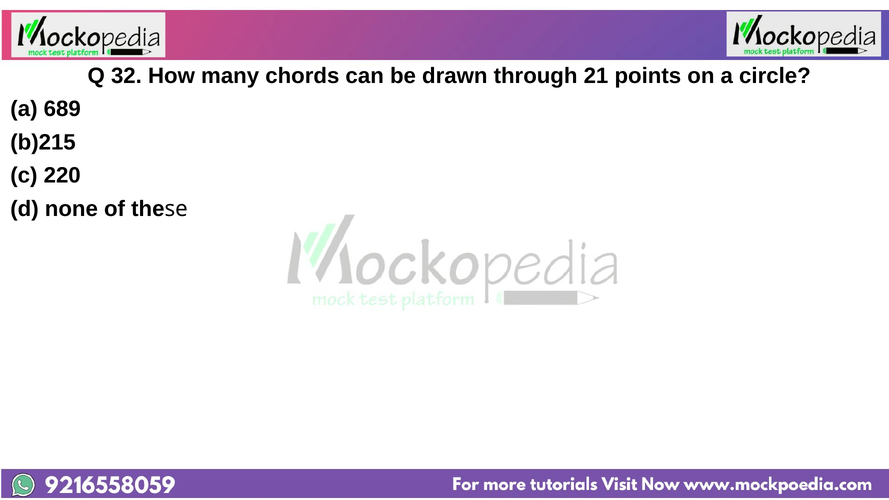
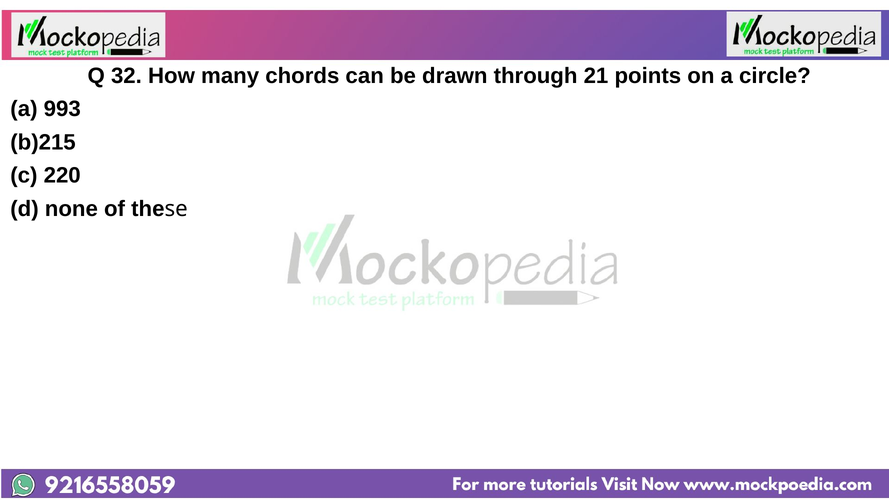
689: 689 -> 993
